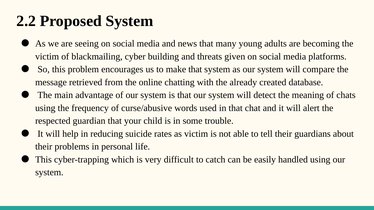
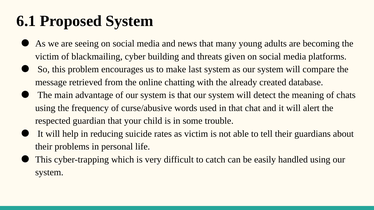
2.2: 2.2 -> 6.1
make that: that -> last
